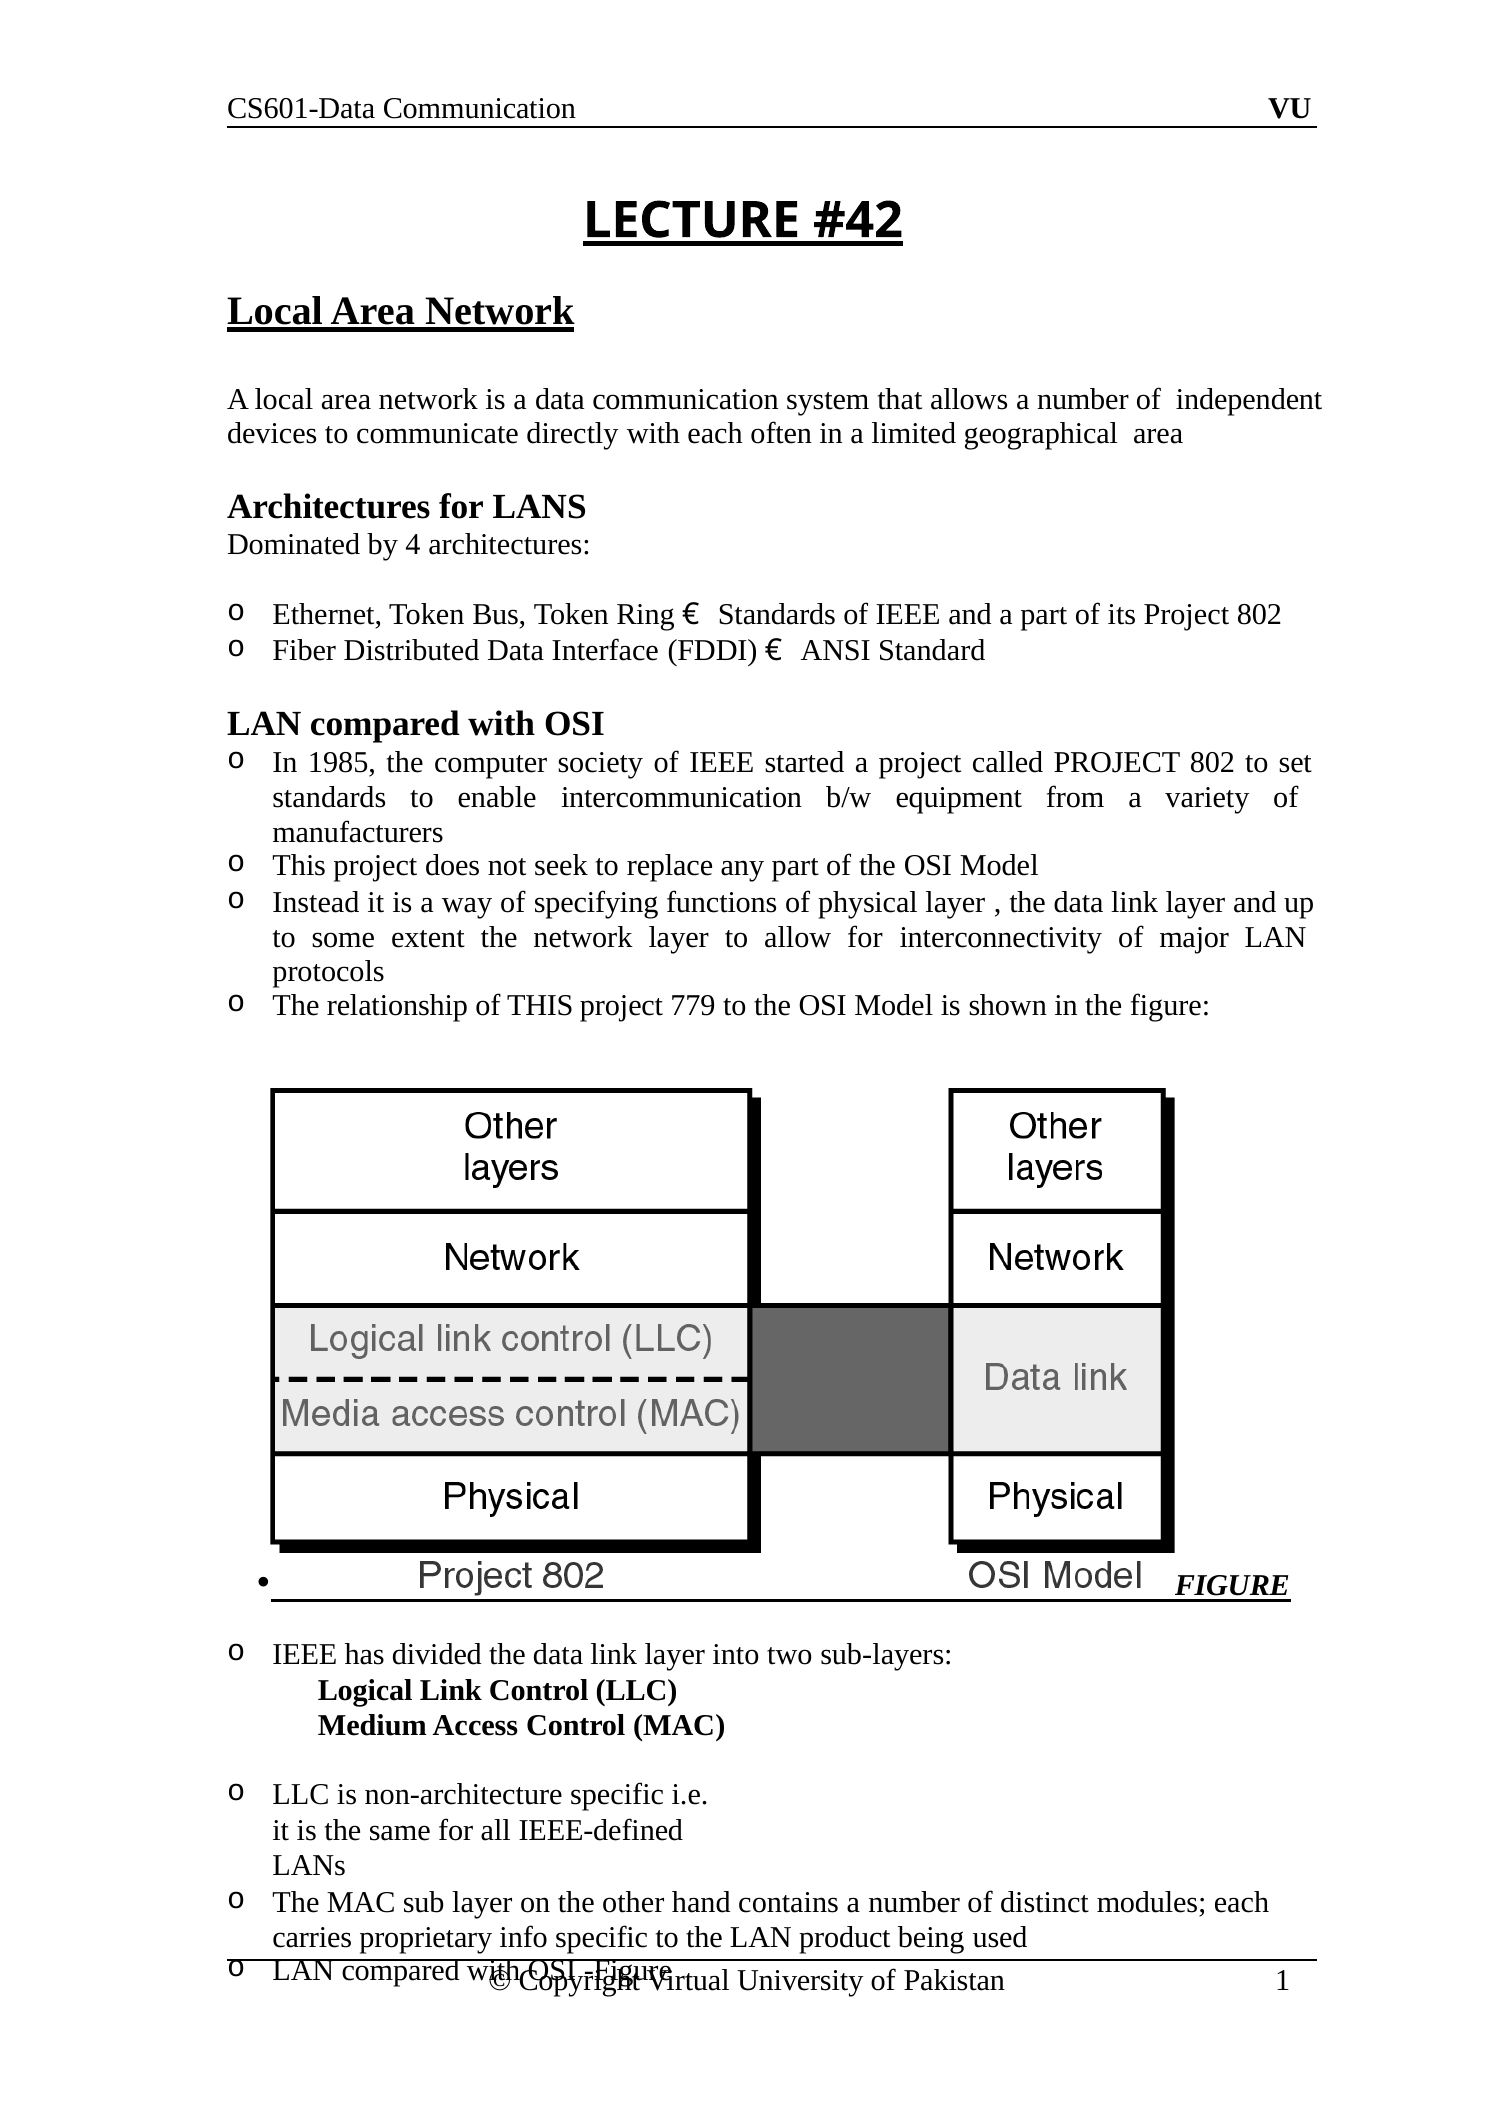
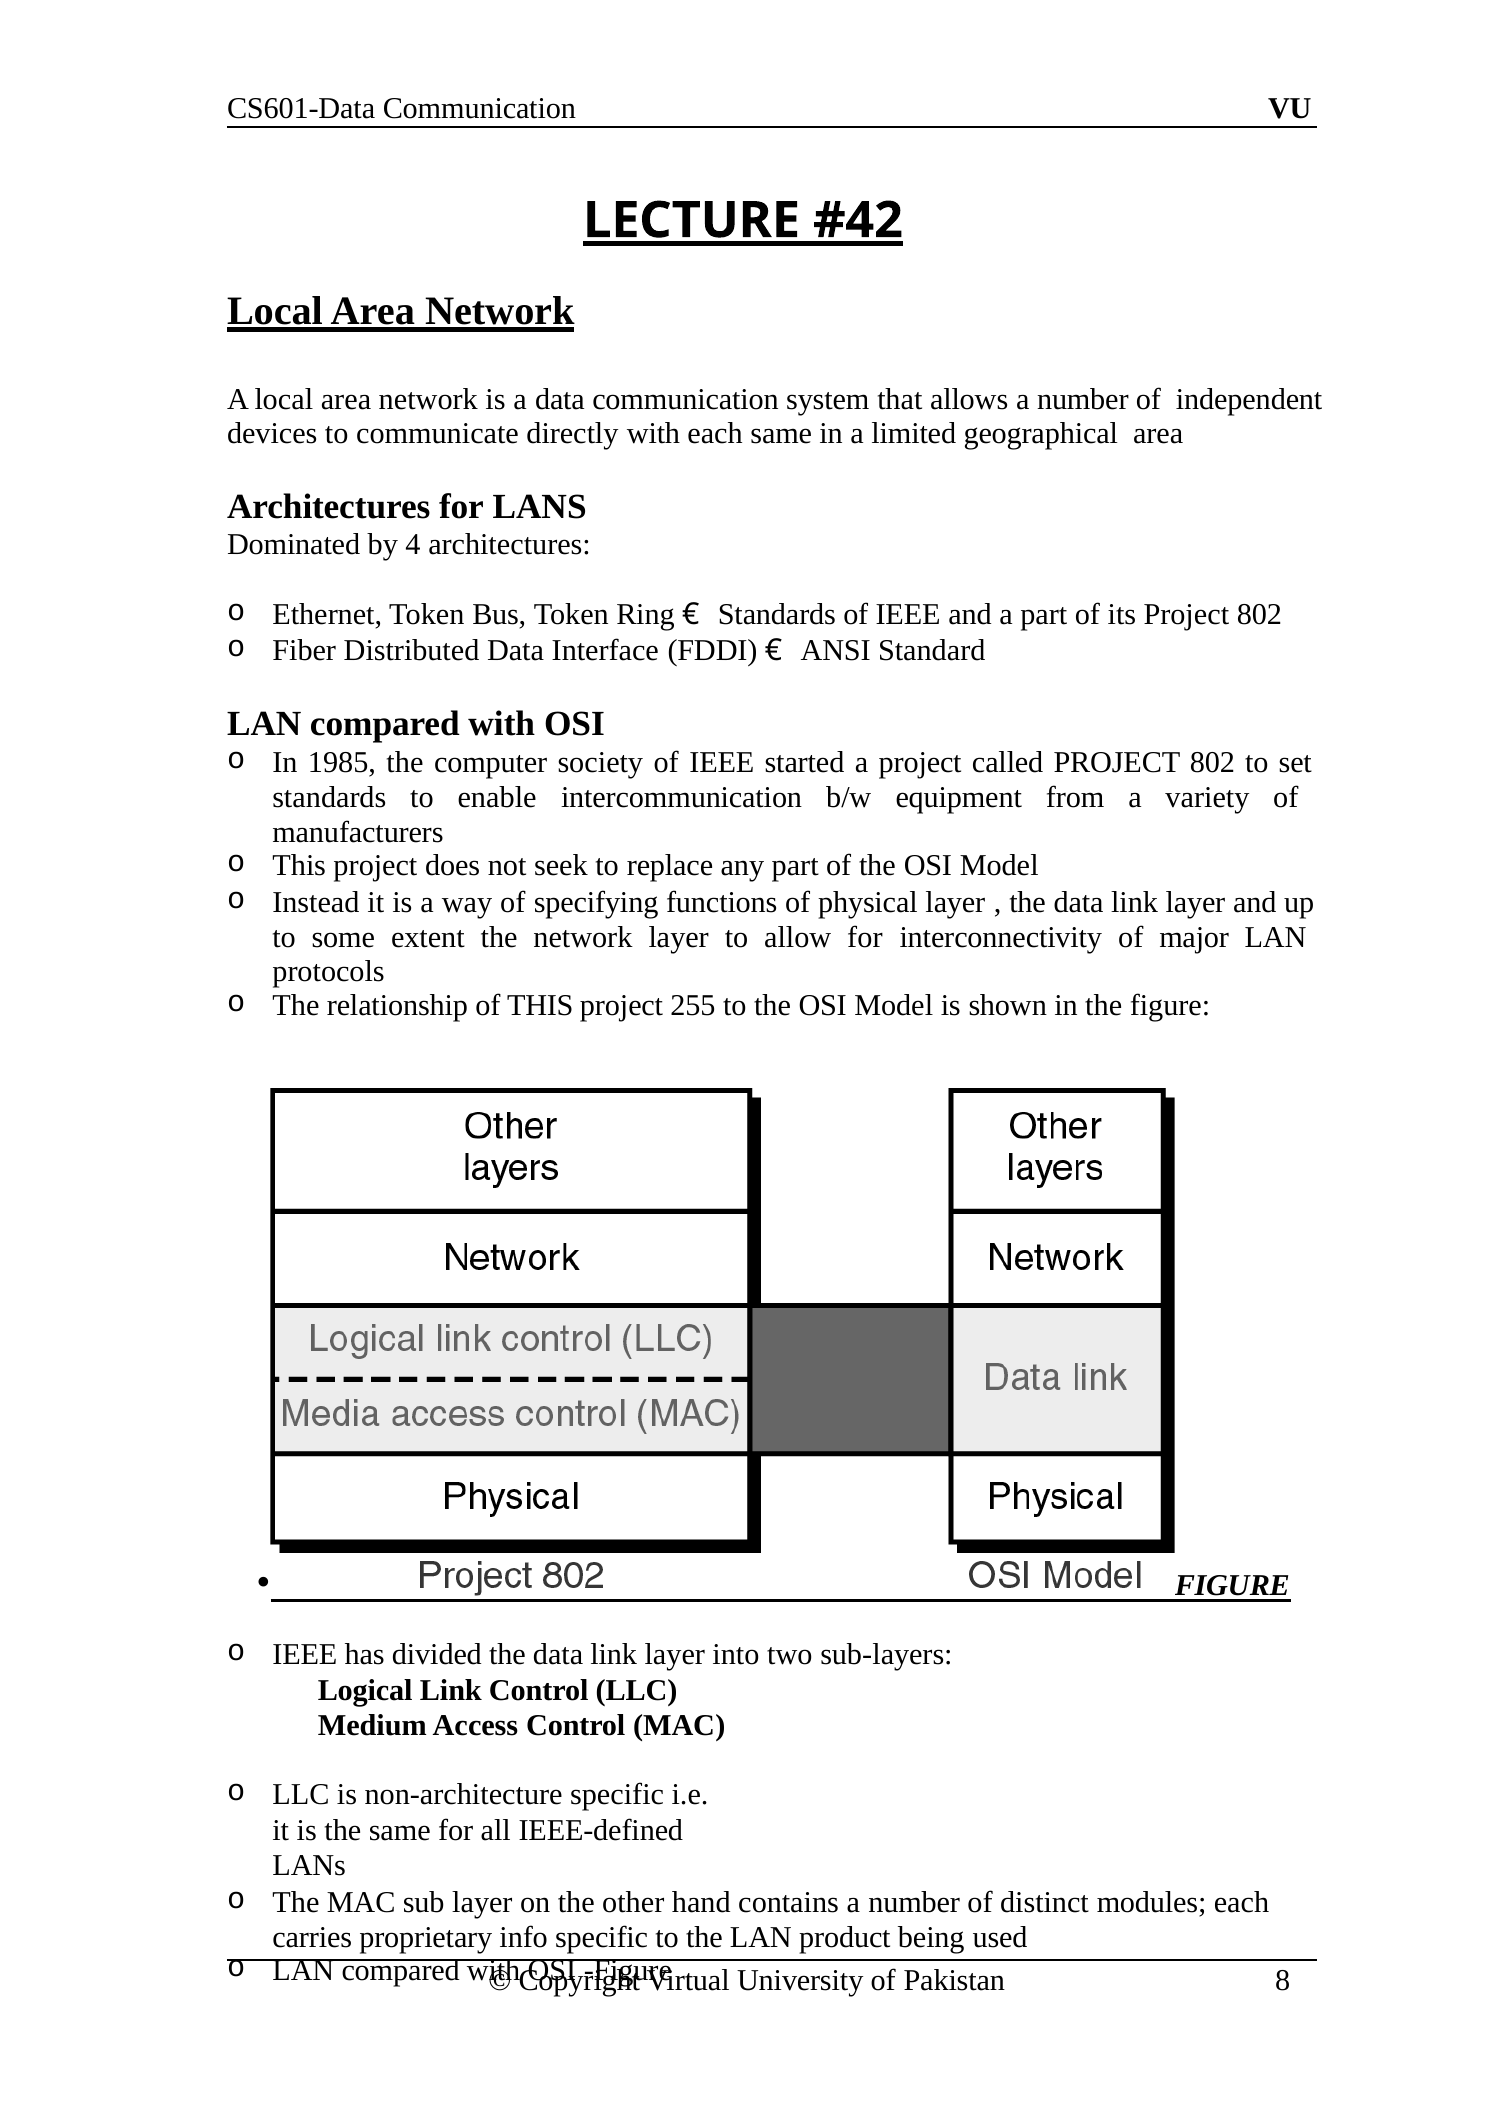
each often: often -> same
779: 779 -> 255
1: 1 -> 8
